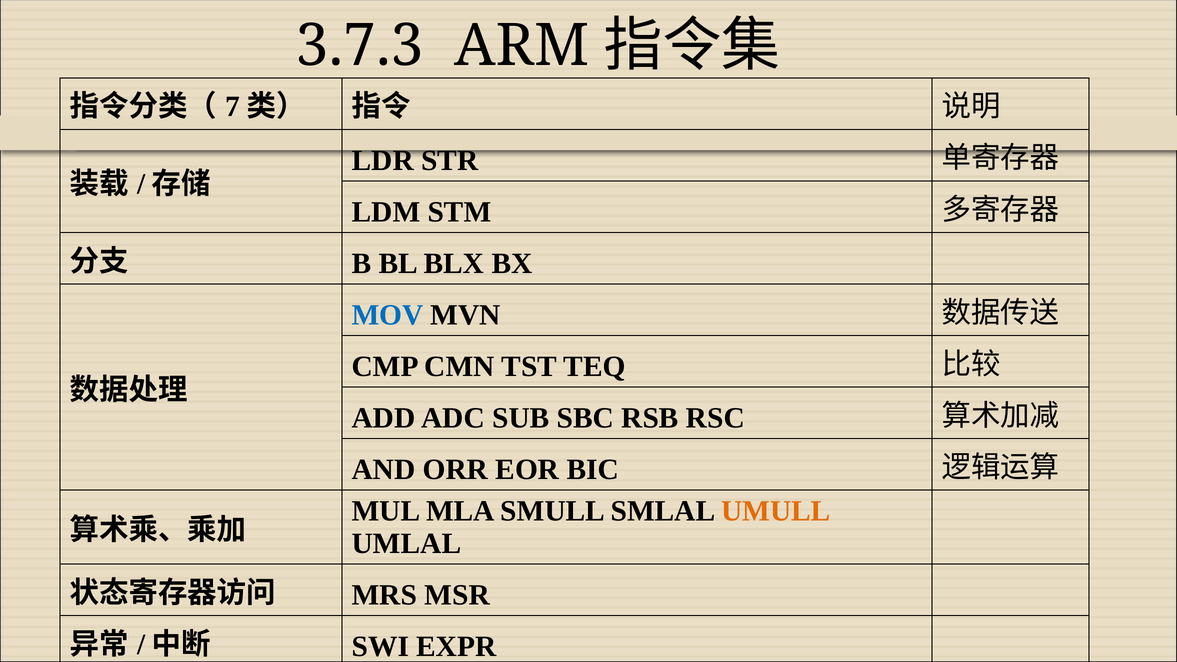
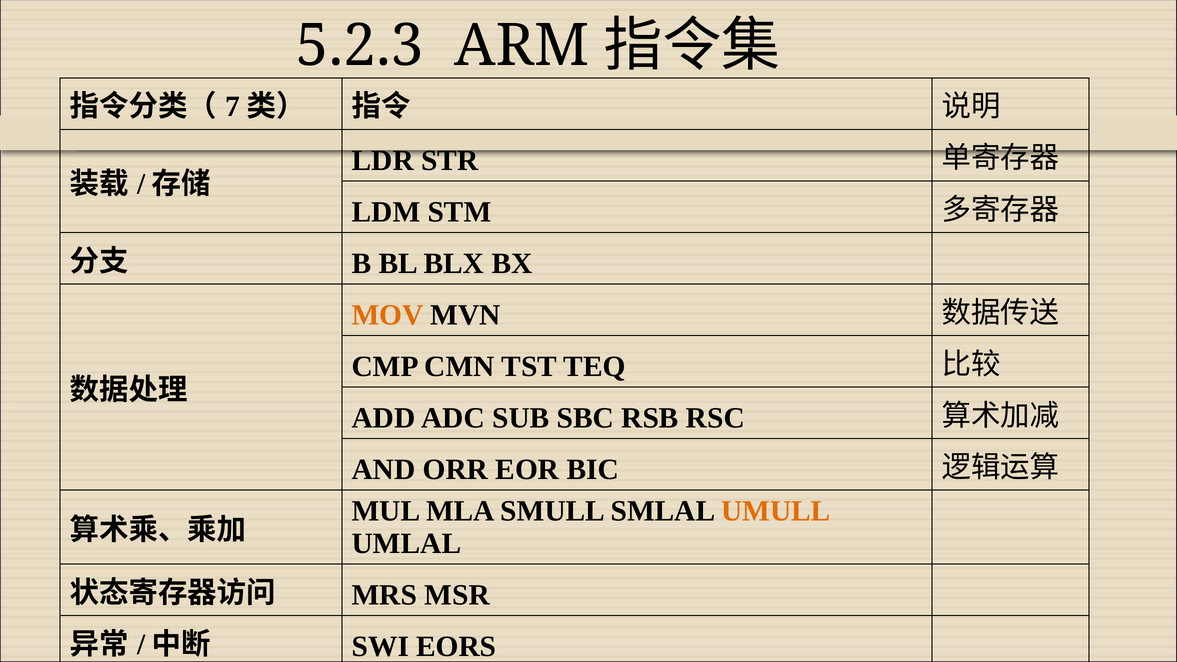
3.7.3: 3.7.3 -> 5.2.3
MOV colour: blue -> orange
EXPR: EXPR -> EORS
